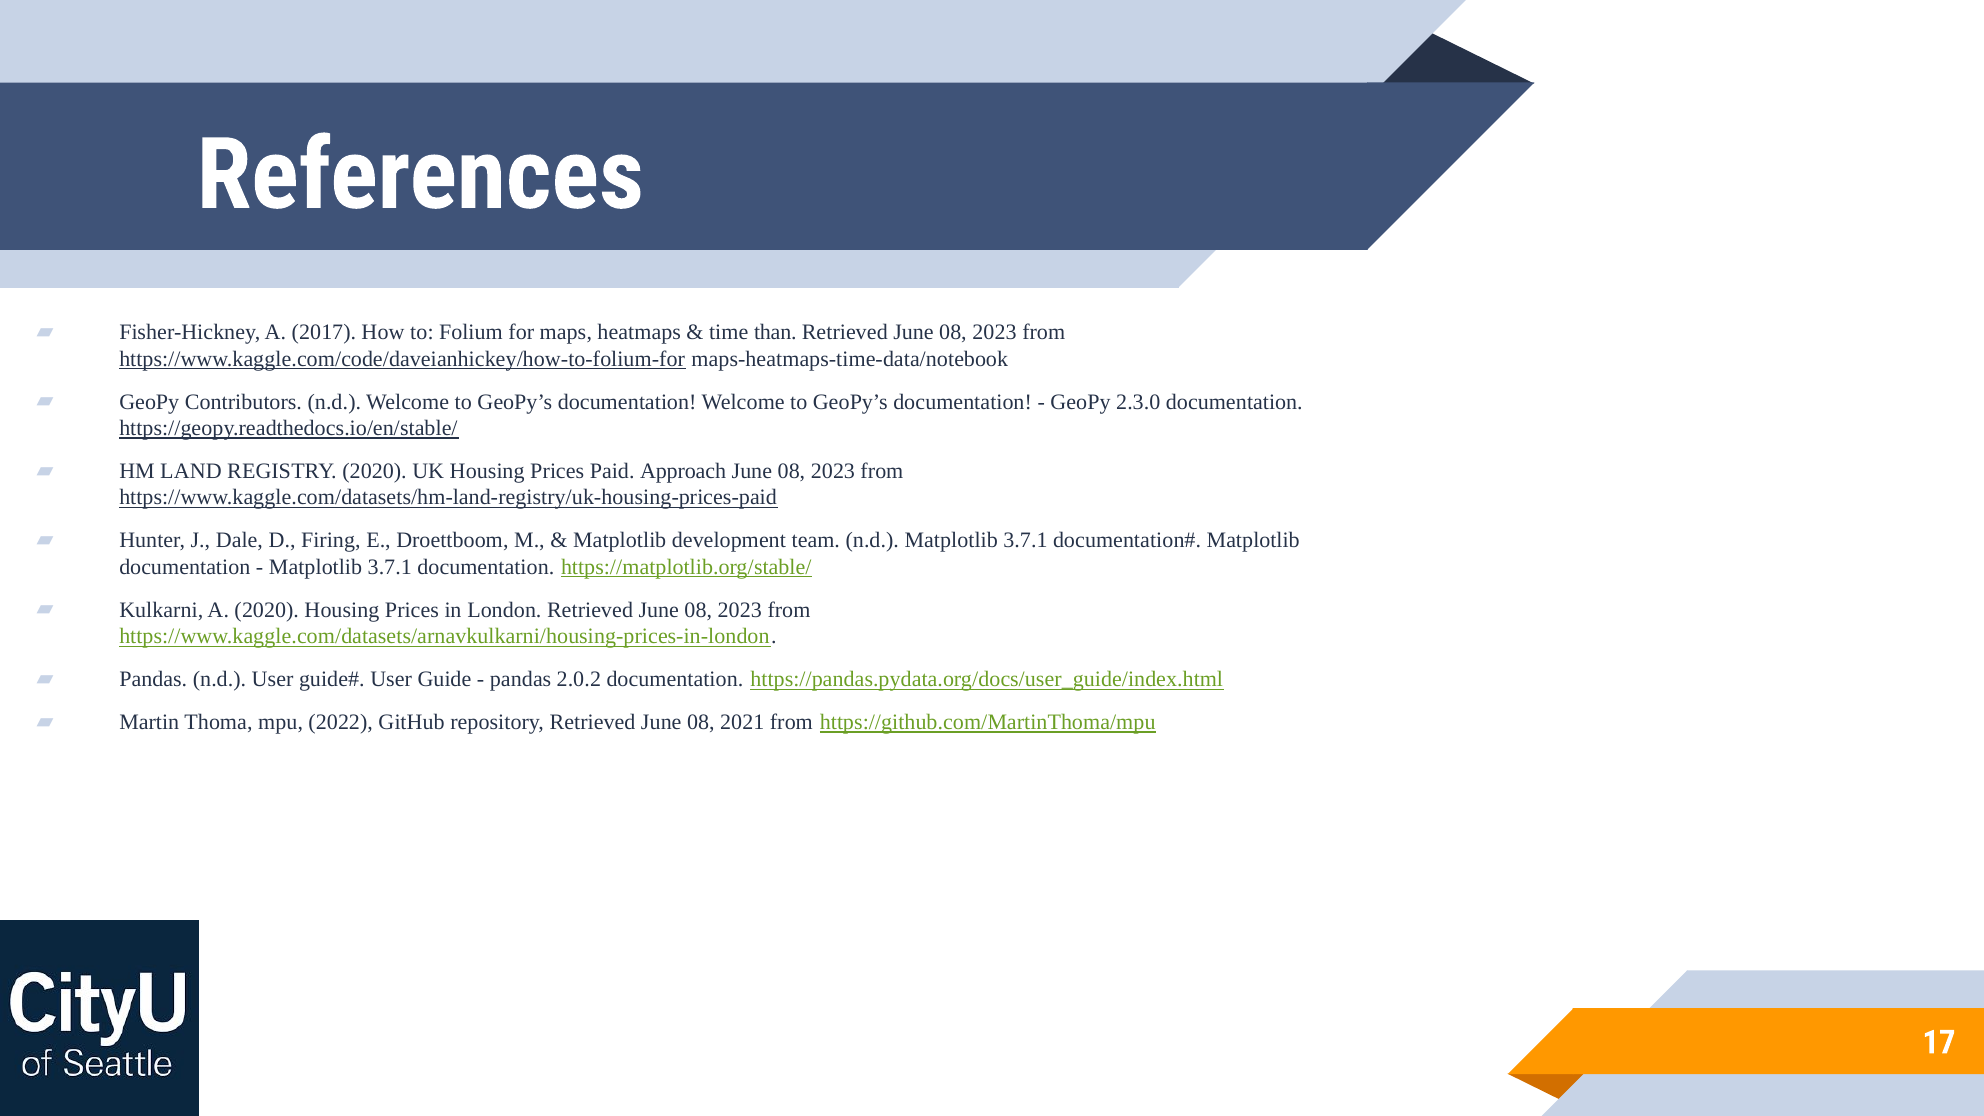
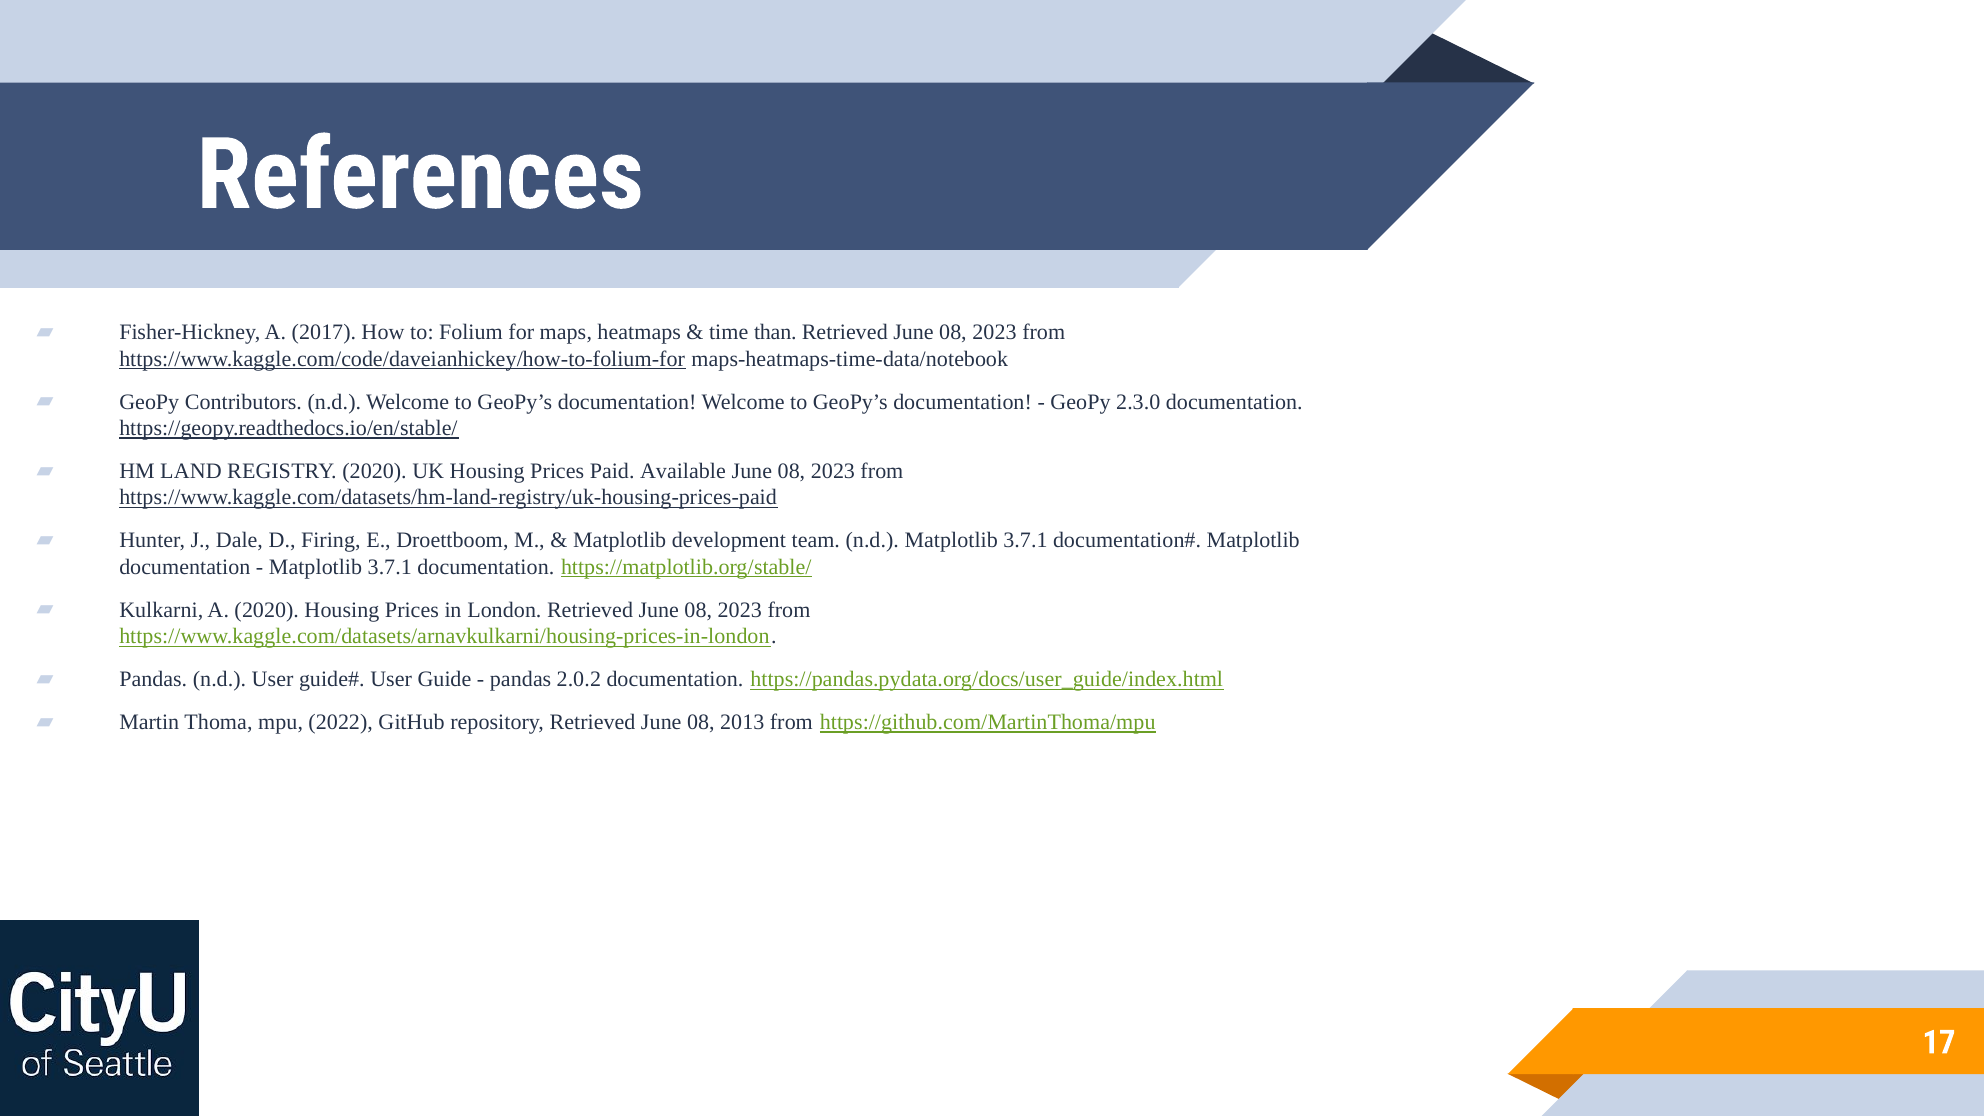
Approach: Approach -> Available
2021: 2021 -> 2013
